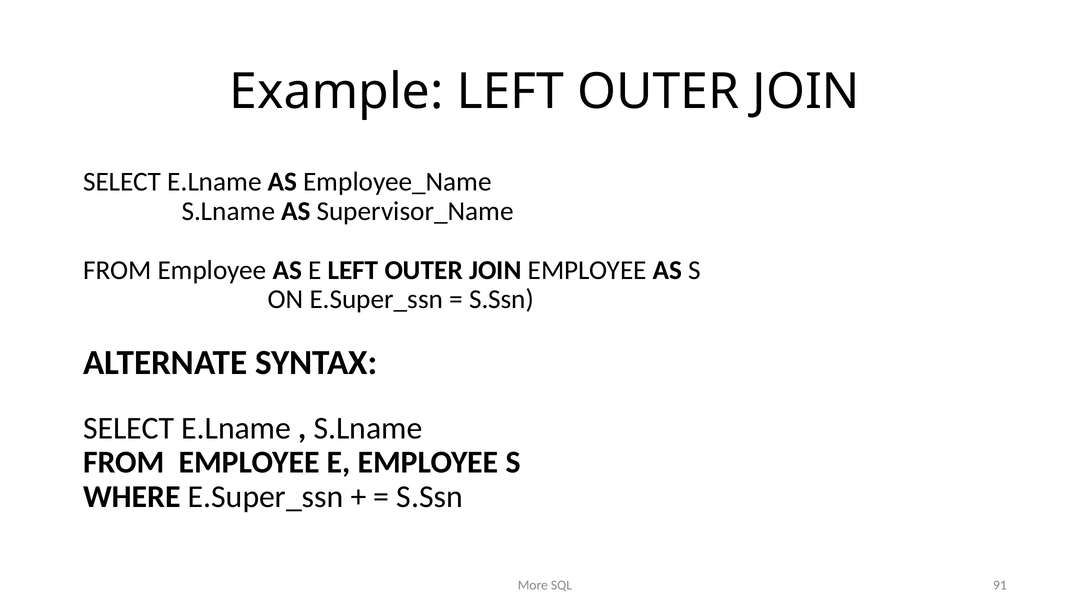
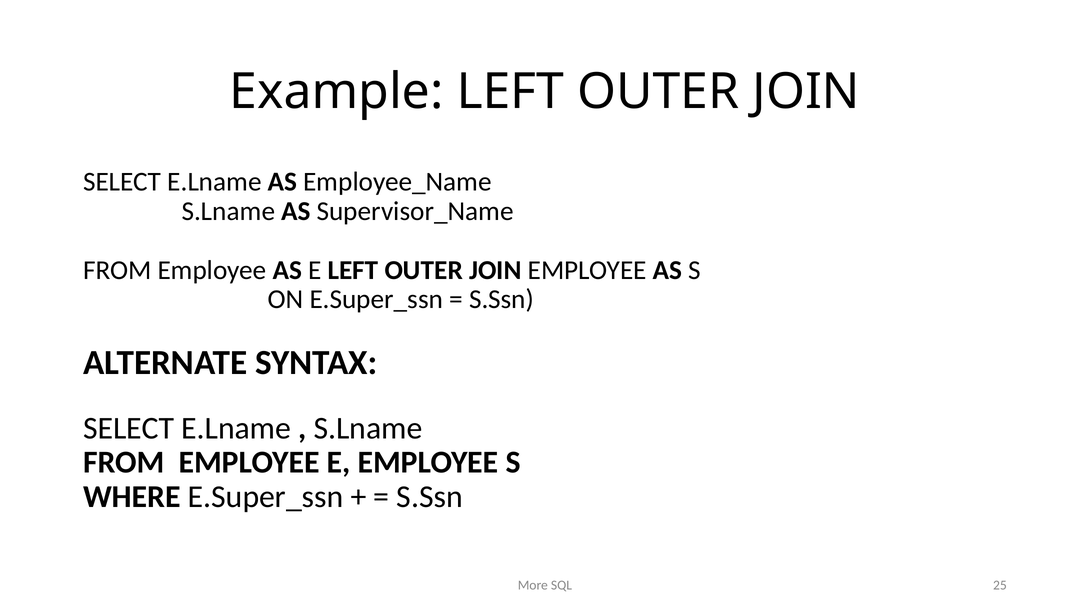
91: 91 -> 25
